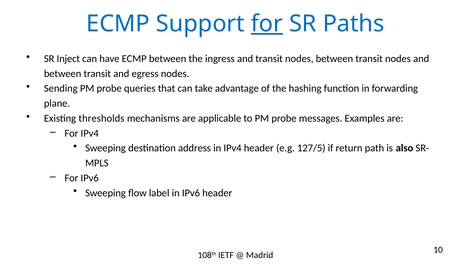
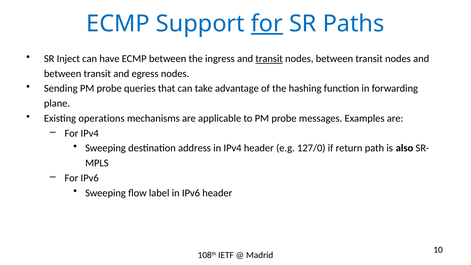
transit at (269, 59) underline: none -> present
thresholds: thresholds -> operations
127/5: 127/5 -> 127/0
